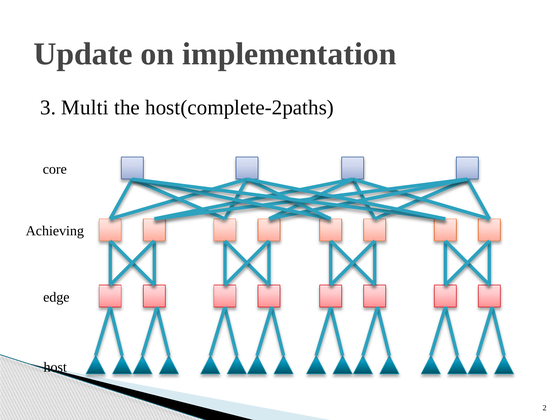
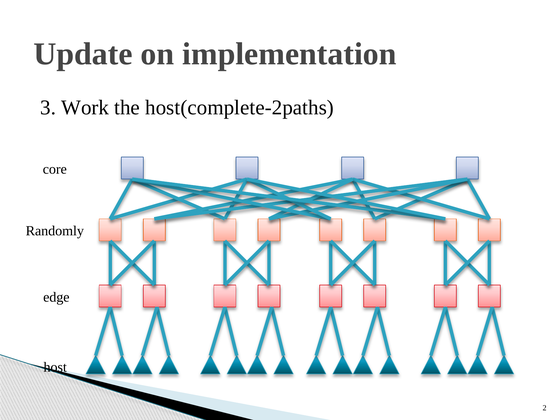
Multi: Multi -> Work
Achieving: Achieving -> Randomly
